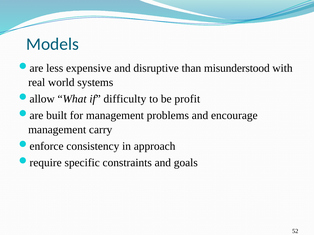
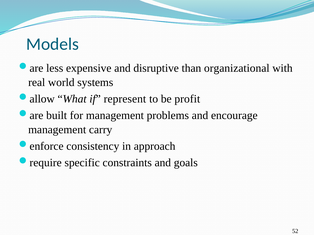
misunderstood: misunderstood -> organizational
difficulty: difficulty -> represent
